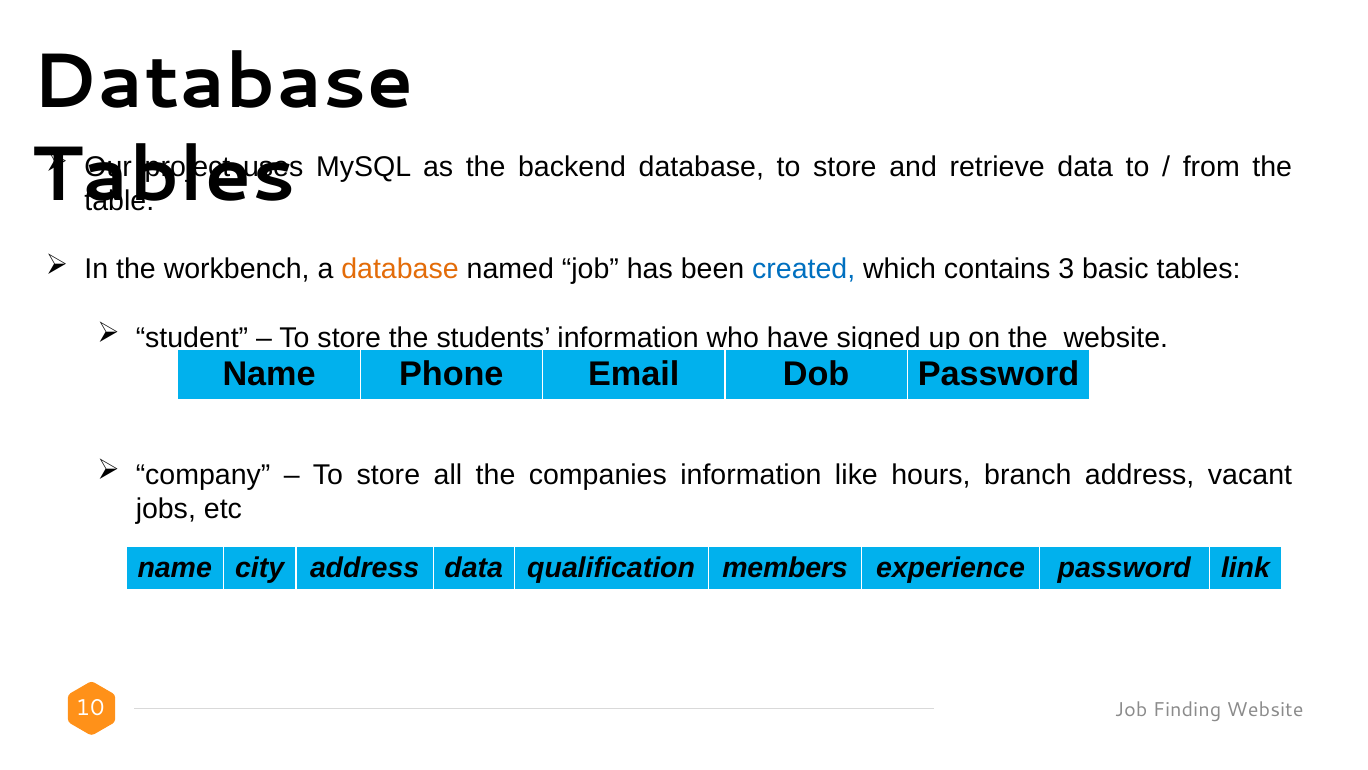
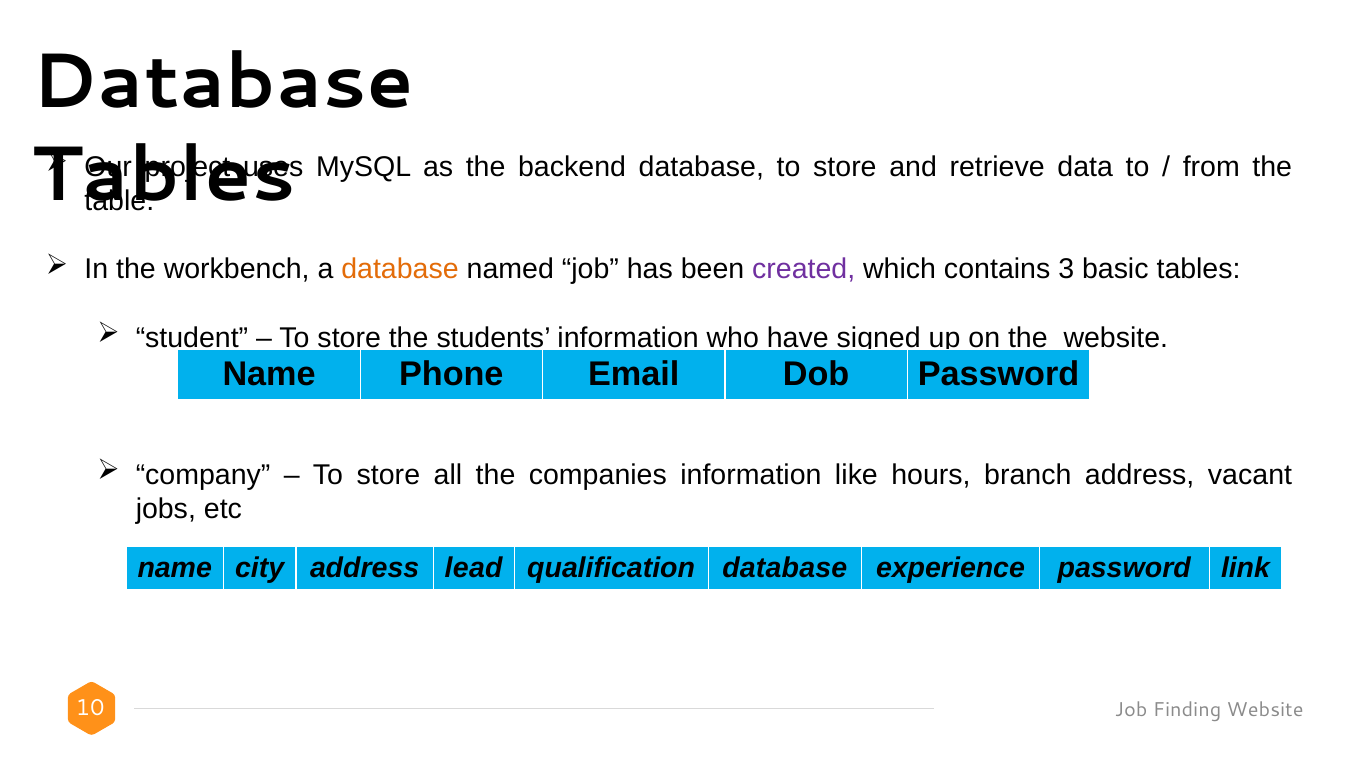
created colour: blue -> purple
address data: data -> lead
qualification members: members -> database
